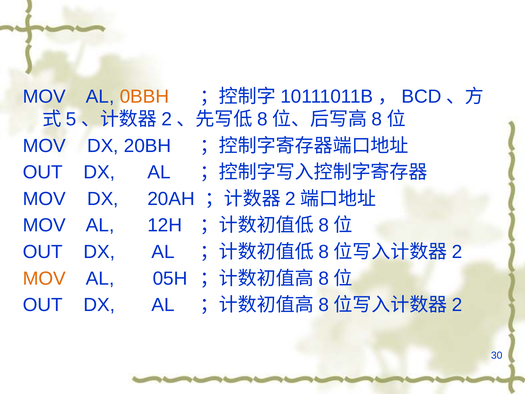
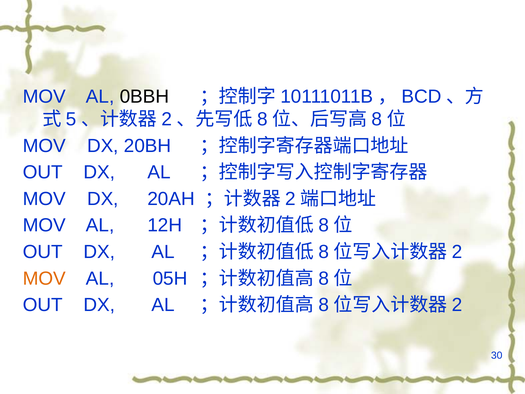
0BBH colour: orange -> black
